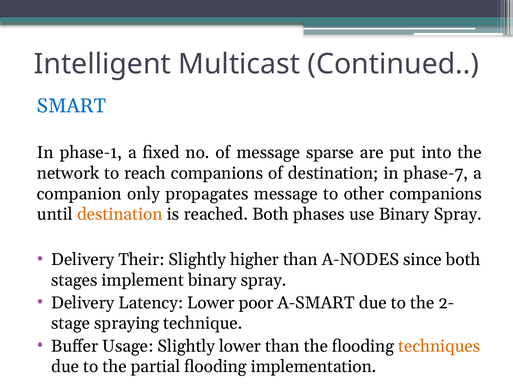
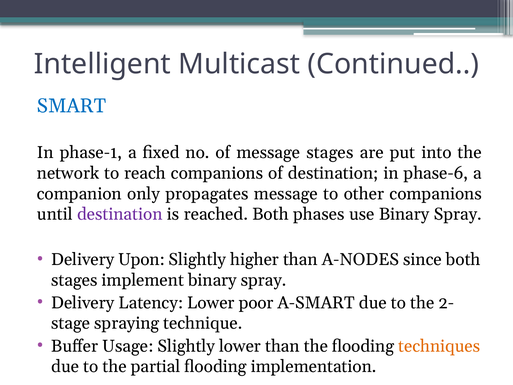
message sparse: sparse -> stages
phase-7: phase-7 -> phase-6
destination at (120, 214) colour: orange -> purple
Their: Their -> Upon
